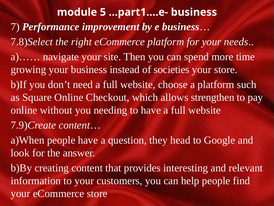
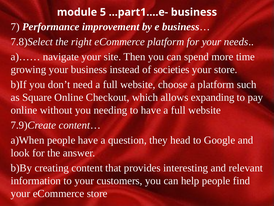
strengthen: strengthen -> expanding
